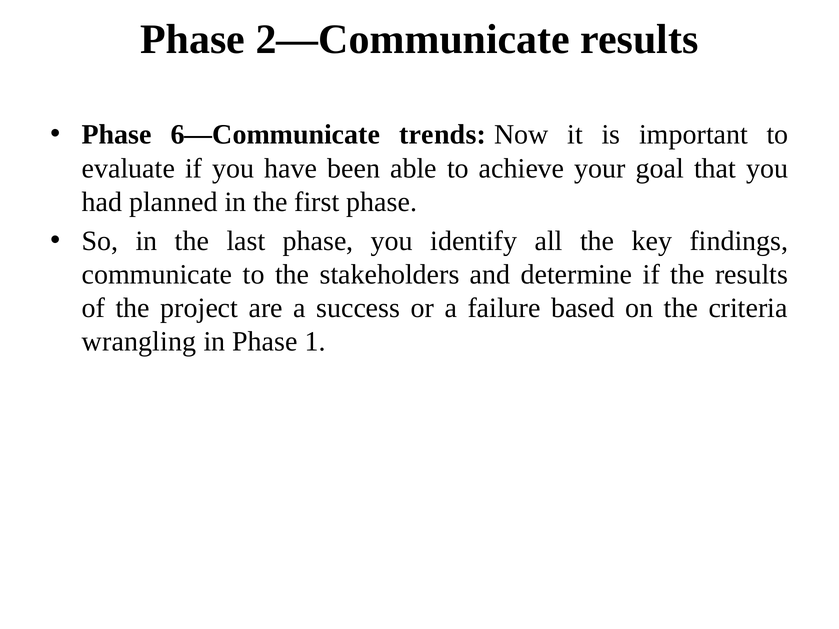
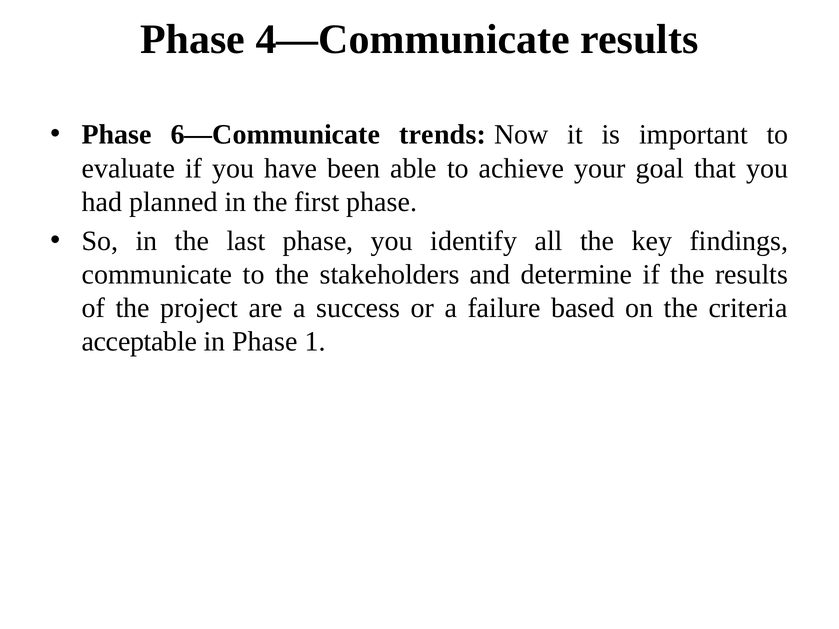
2—Communicate: 2—Communicate -> 4—Communicate
wrangling: wrangling -> acceptable
